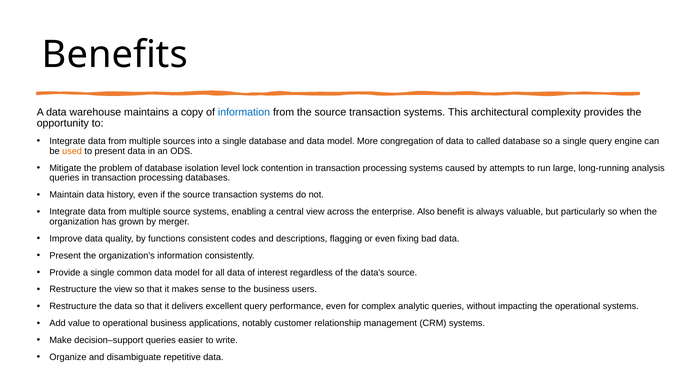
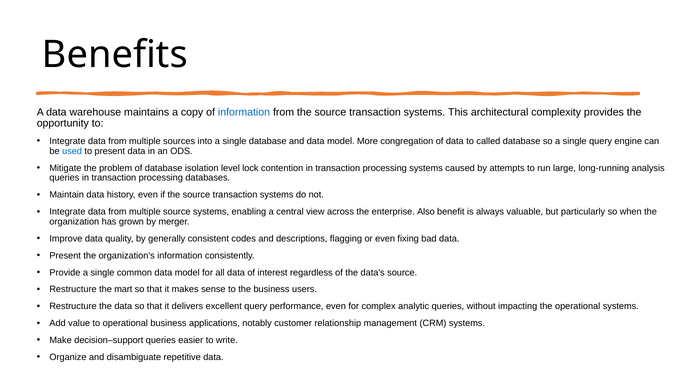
used colour: orange -> blue
functions: functions -> generally
the view: view -> mart
